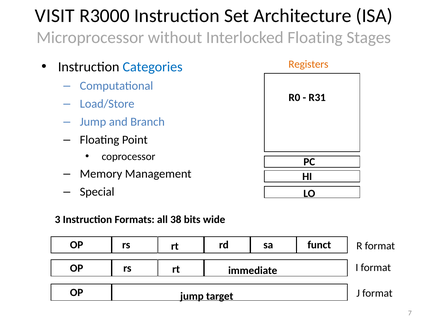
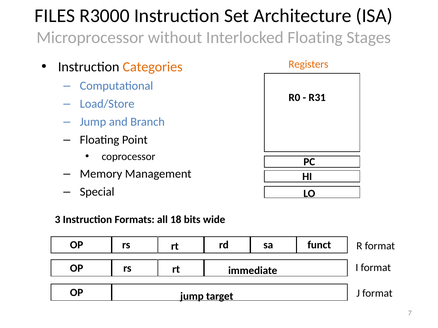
VISIT: VISIT -> FILES
Categories colour: blue -> orange
38: 38 -> 18
